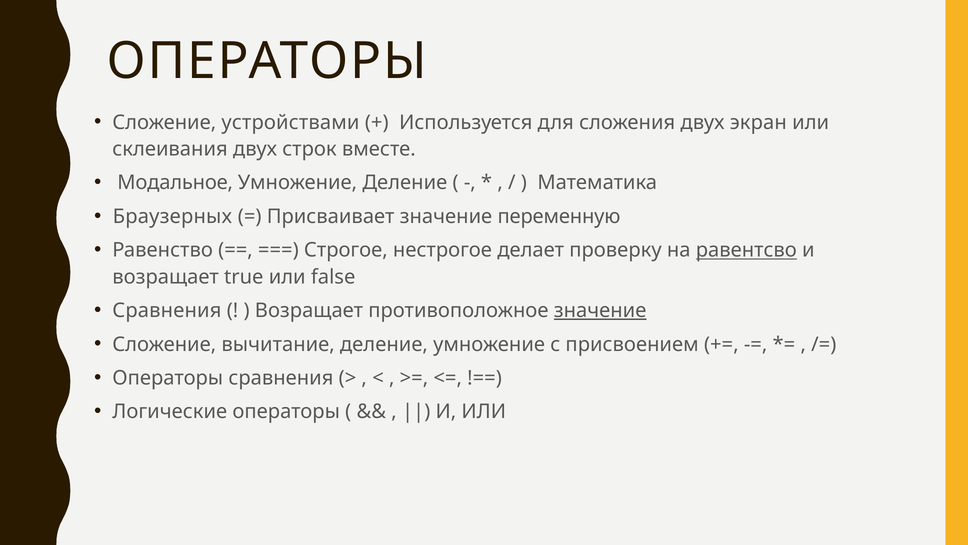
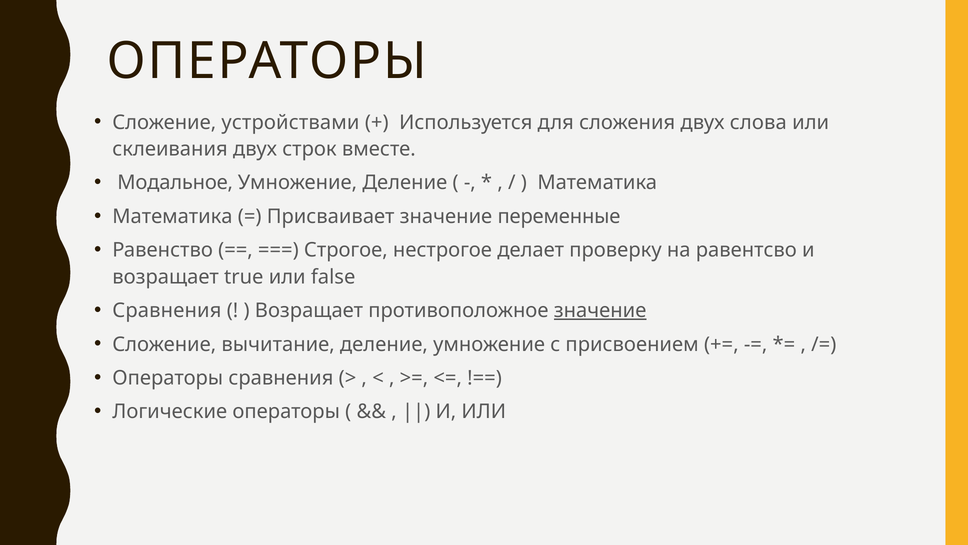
экран: экран -> слова
Браузерных at (172, 216): Браузерных -> Математика
переменную: переменную -> переменные
равентсво underline: present -> none
